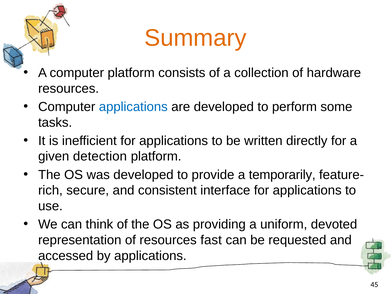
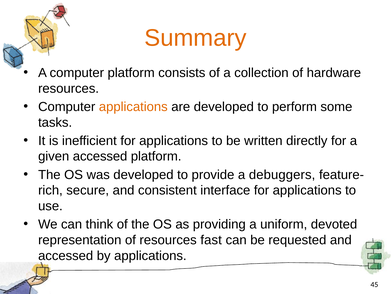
applications at (133, 106) colour: blue -> orange
given detection: detection -> accessed
temporarily: temporarily -> debuggers
